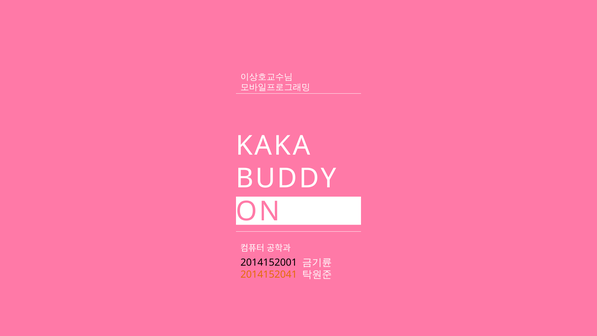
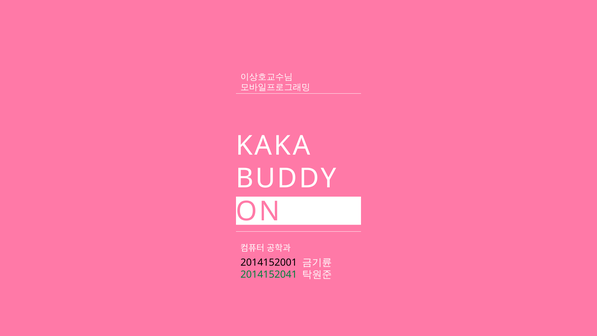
2014152041 colour: orange -> green
